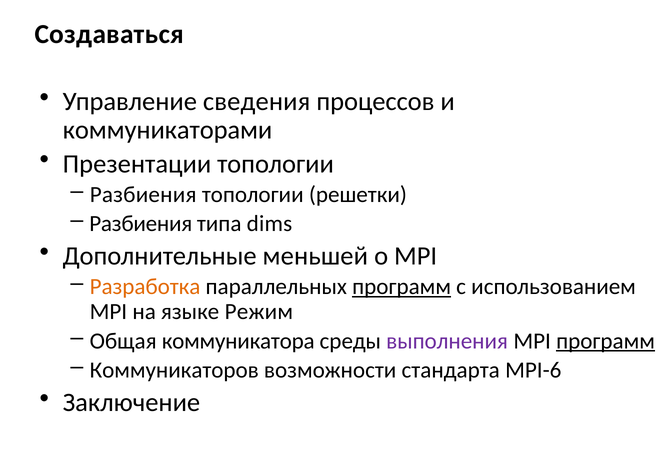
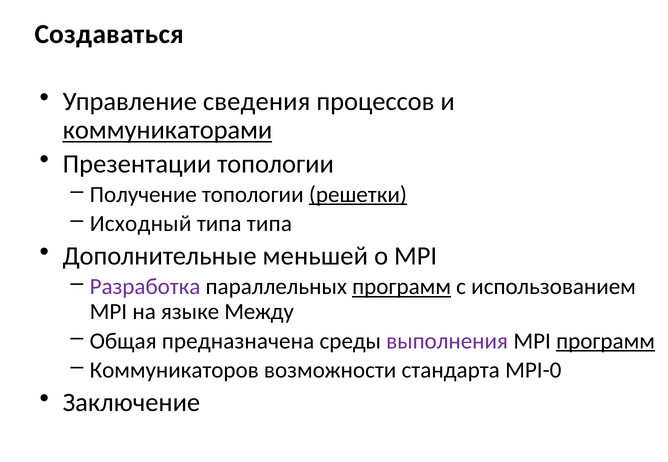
коммуникаторами underline: none -> present
Разбиения at (143, 195): Разбиения -> Получение
решетки underline: none -> present
Разбиения at (141, 224): Разбиения -> Исходный
типа dims: dims -> типа
Разработка colour: orange -> purple
Режим: Режим -> Между
коммуникатора: коммуникатора -> предназначена
MPI-6: MPI-6 -> MPI-0
